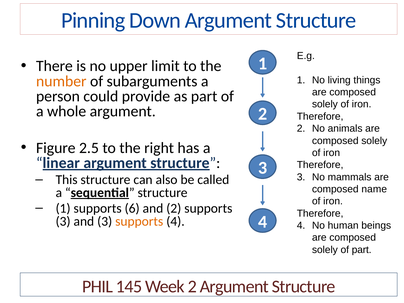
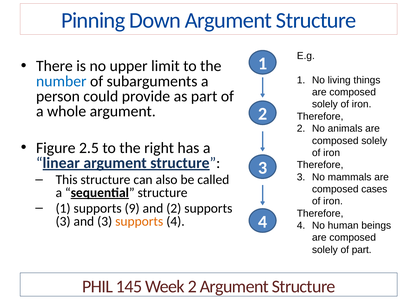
number colour: orange -> blue
name: name -> cases
6: 6 -> 9
